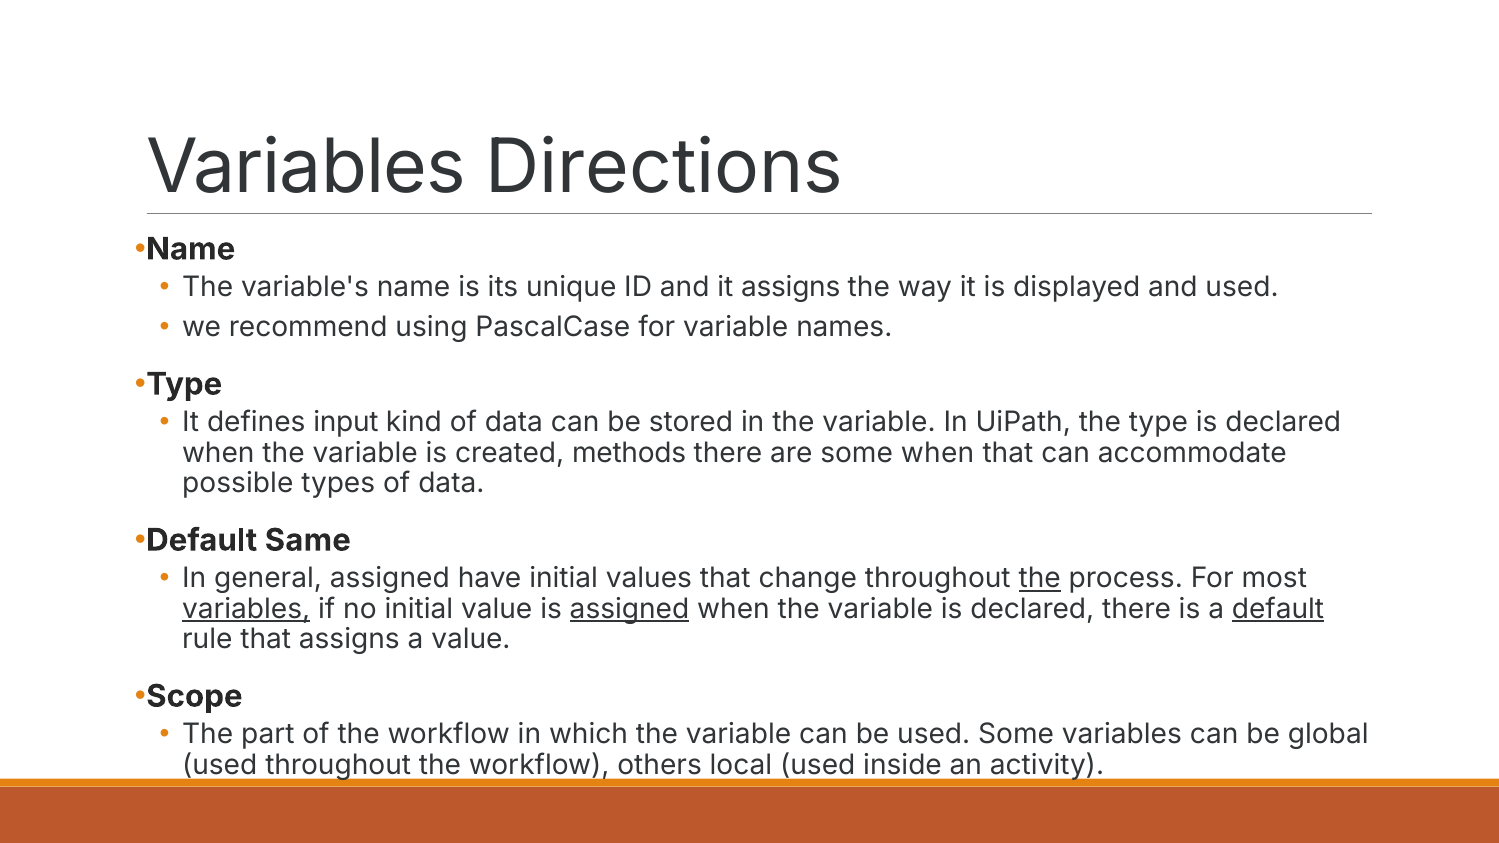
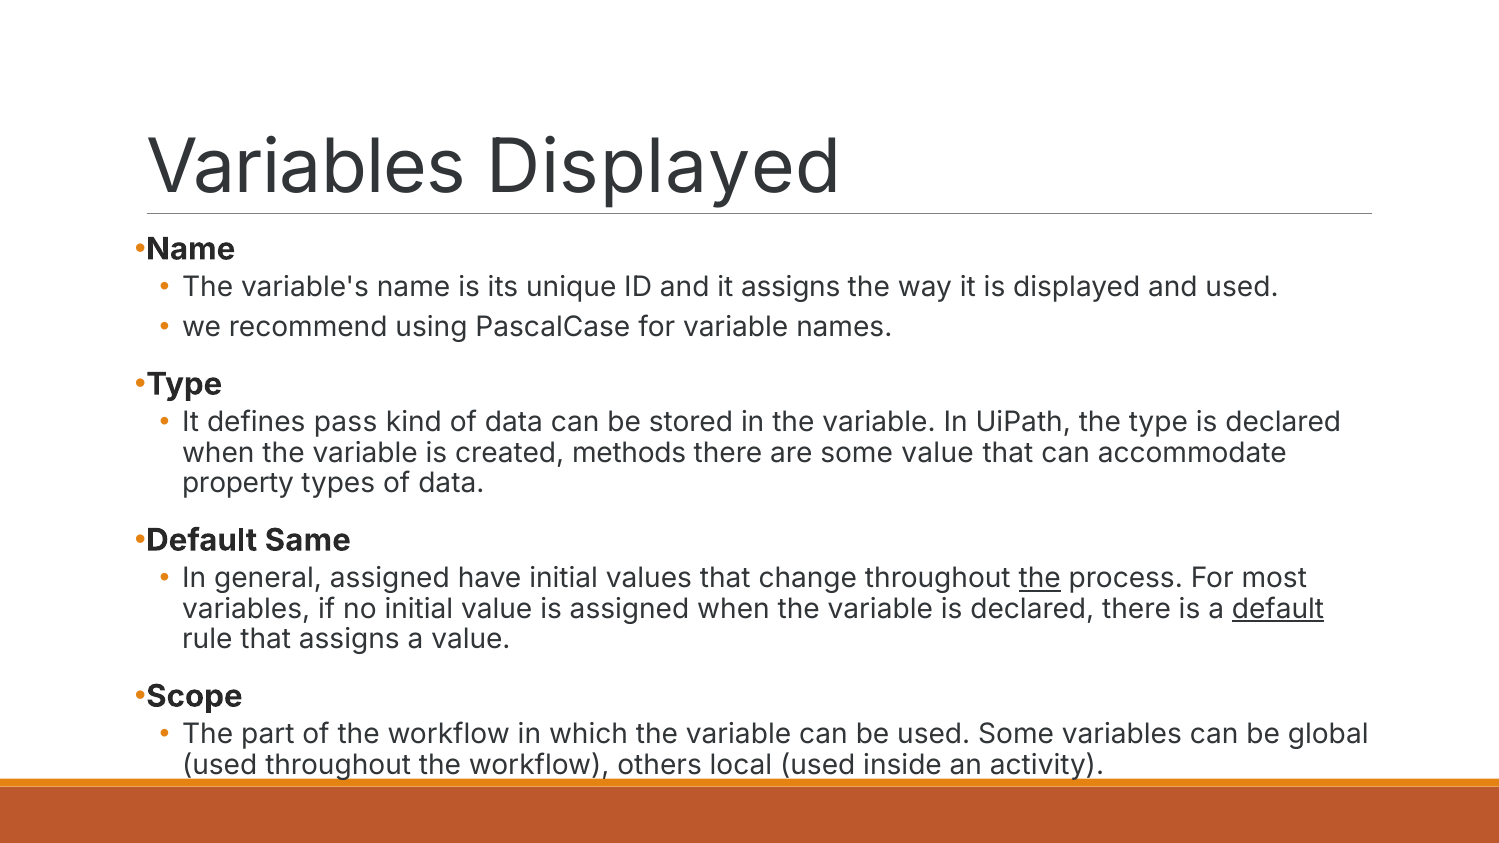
Variables Directions: Directions -> Displayed
input: input -> pass
some when: when -> value
possible: possible -> property
variables at (246, 609) underline: present -> none
assigned at (630, 609) underline: present -> none
